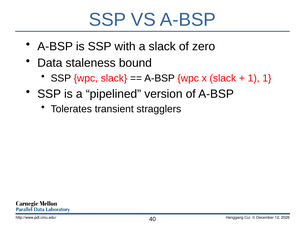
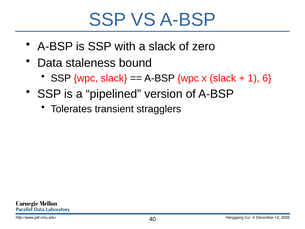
1 1: 1 -> 6
